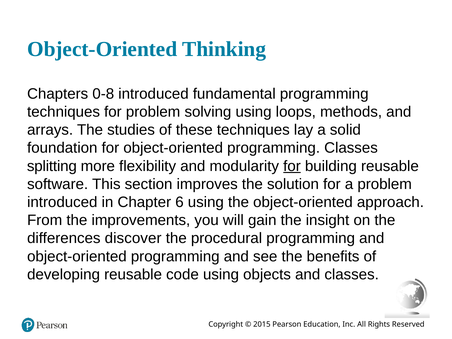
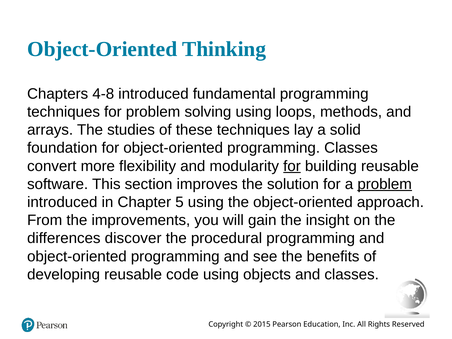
0-8: 0-8 -> 4-8
splitting: splitting -> convert
problem at (385, 184) underline: none -> present
6: 6 -> 5
